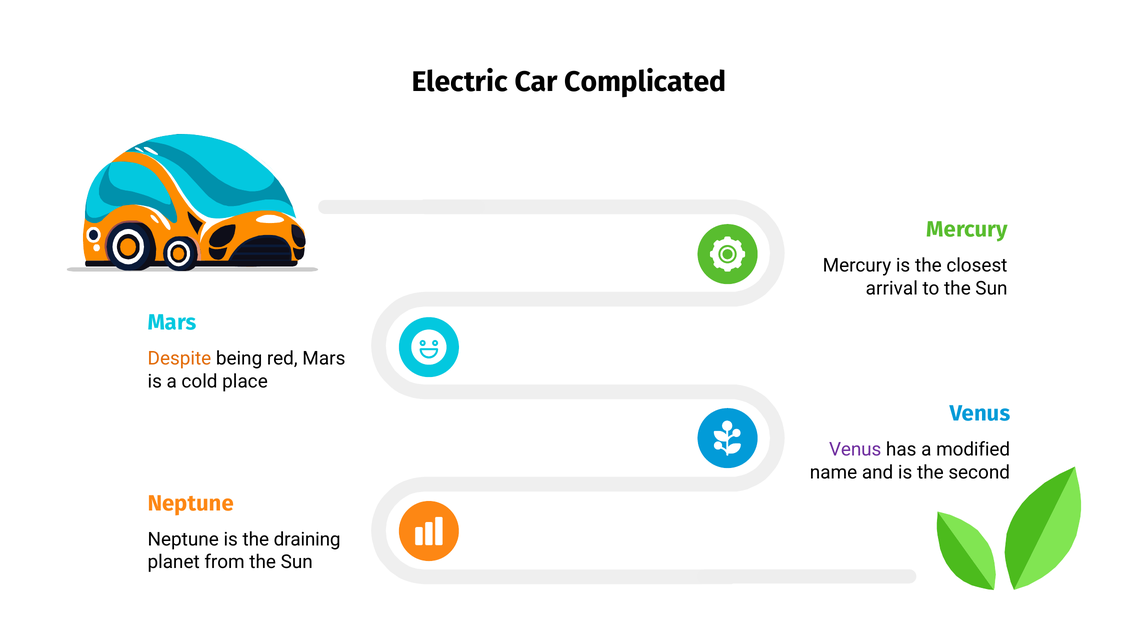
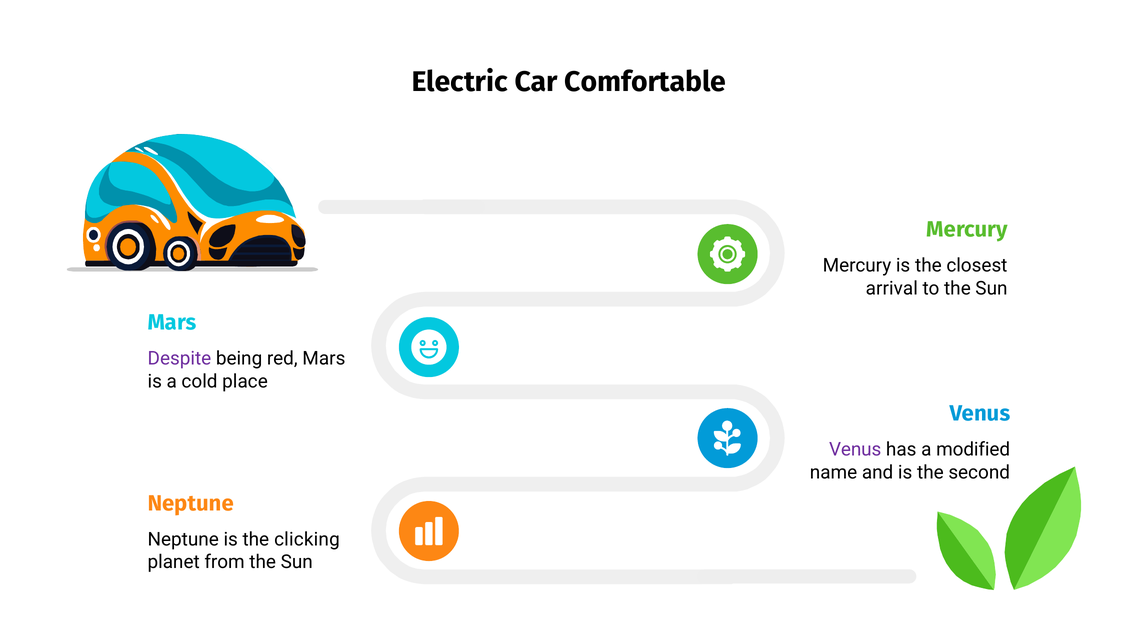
Complicated: Complicated -> Comfortable
Despite colour: orange -> purple
draining: draining -> clicking
